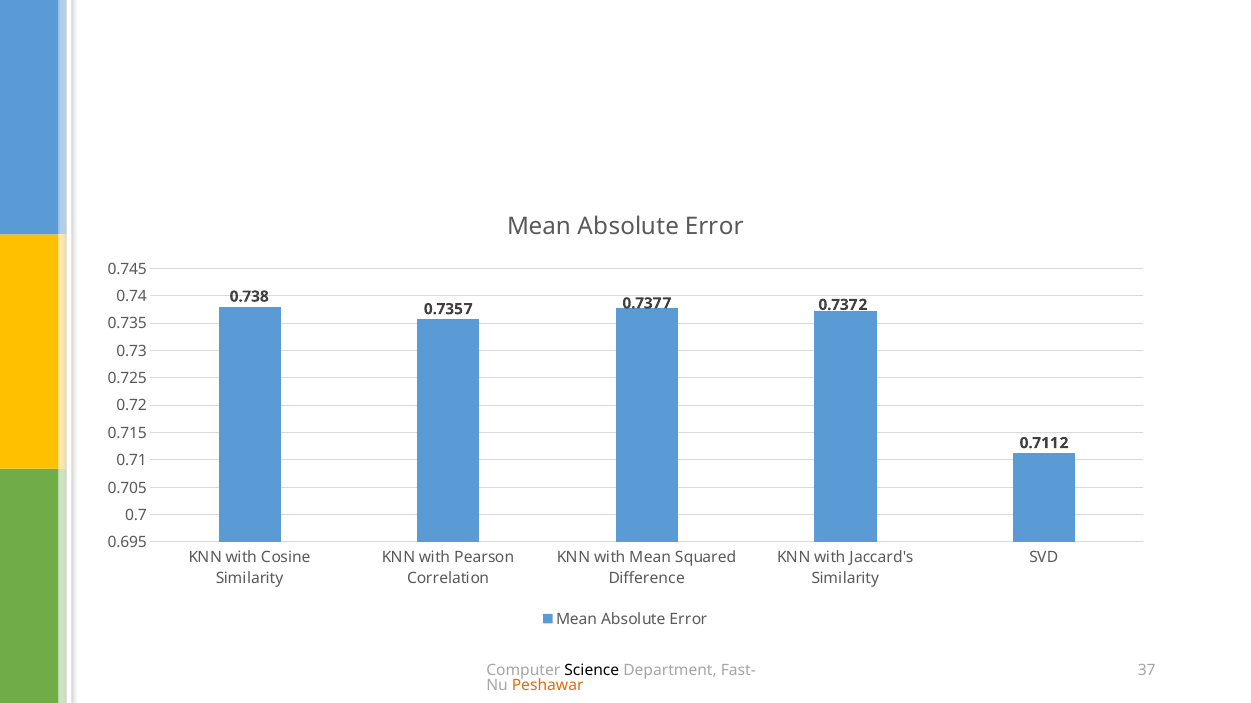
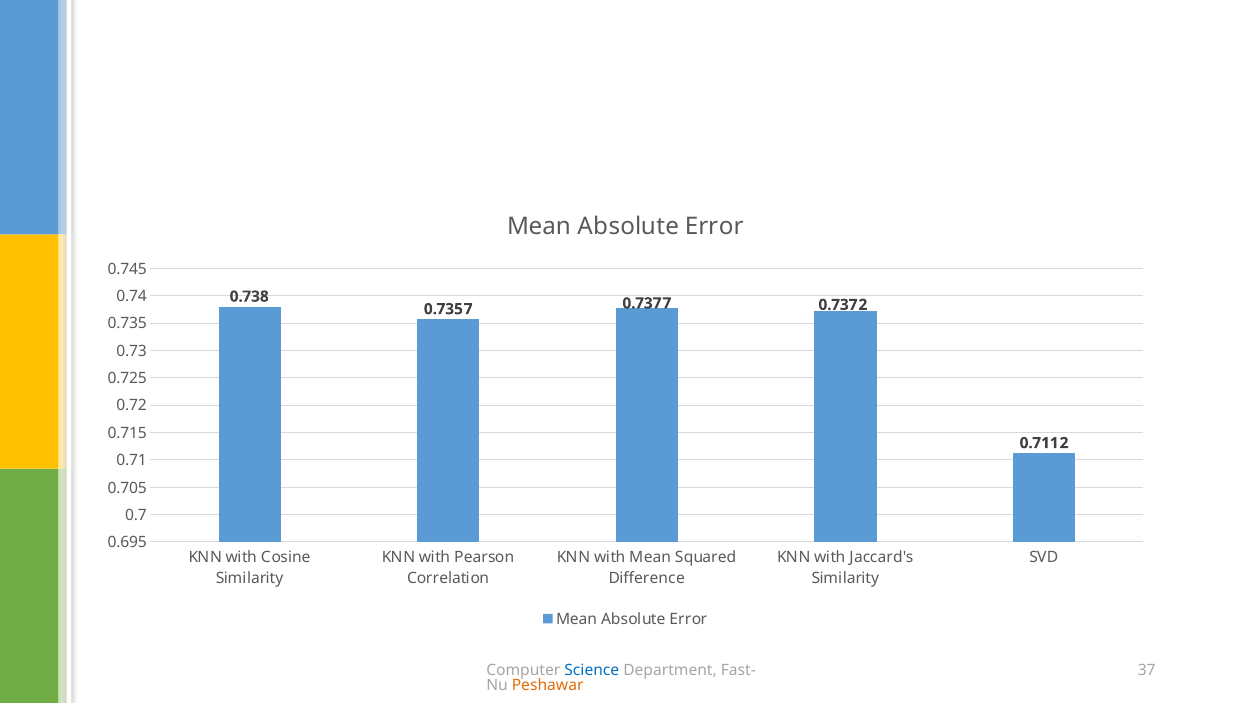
Science colour: black -> blue
